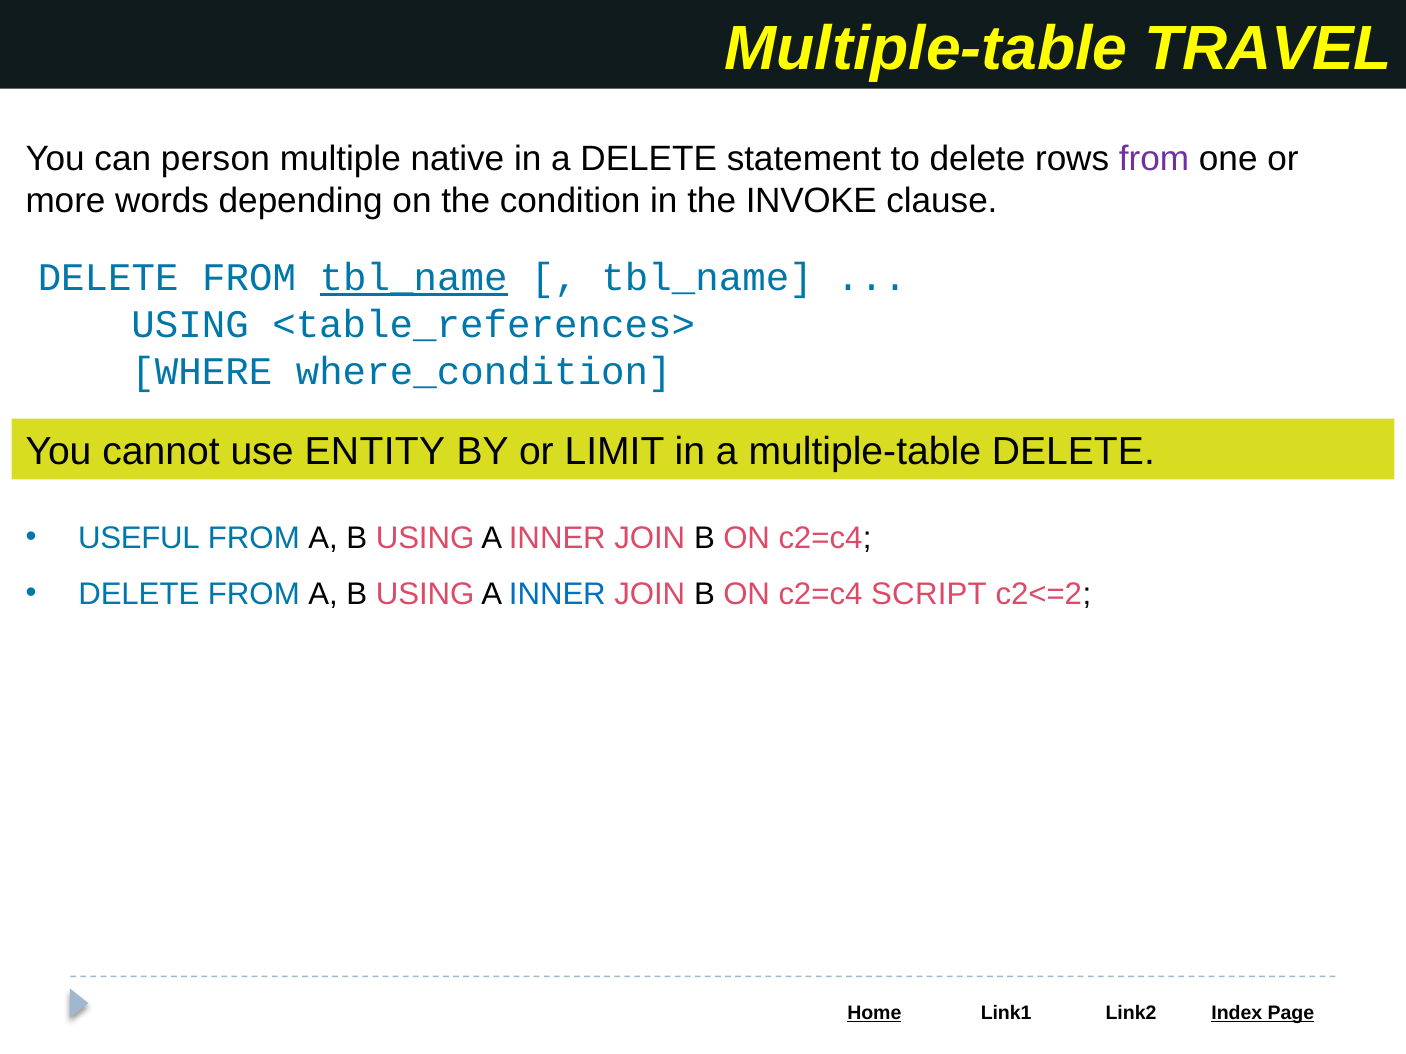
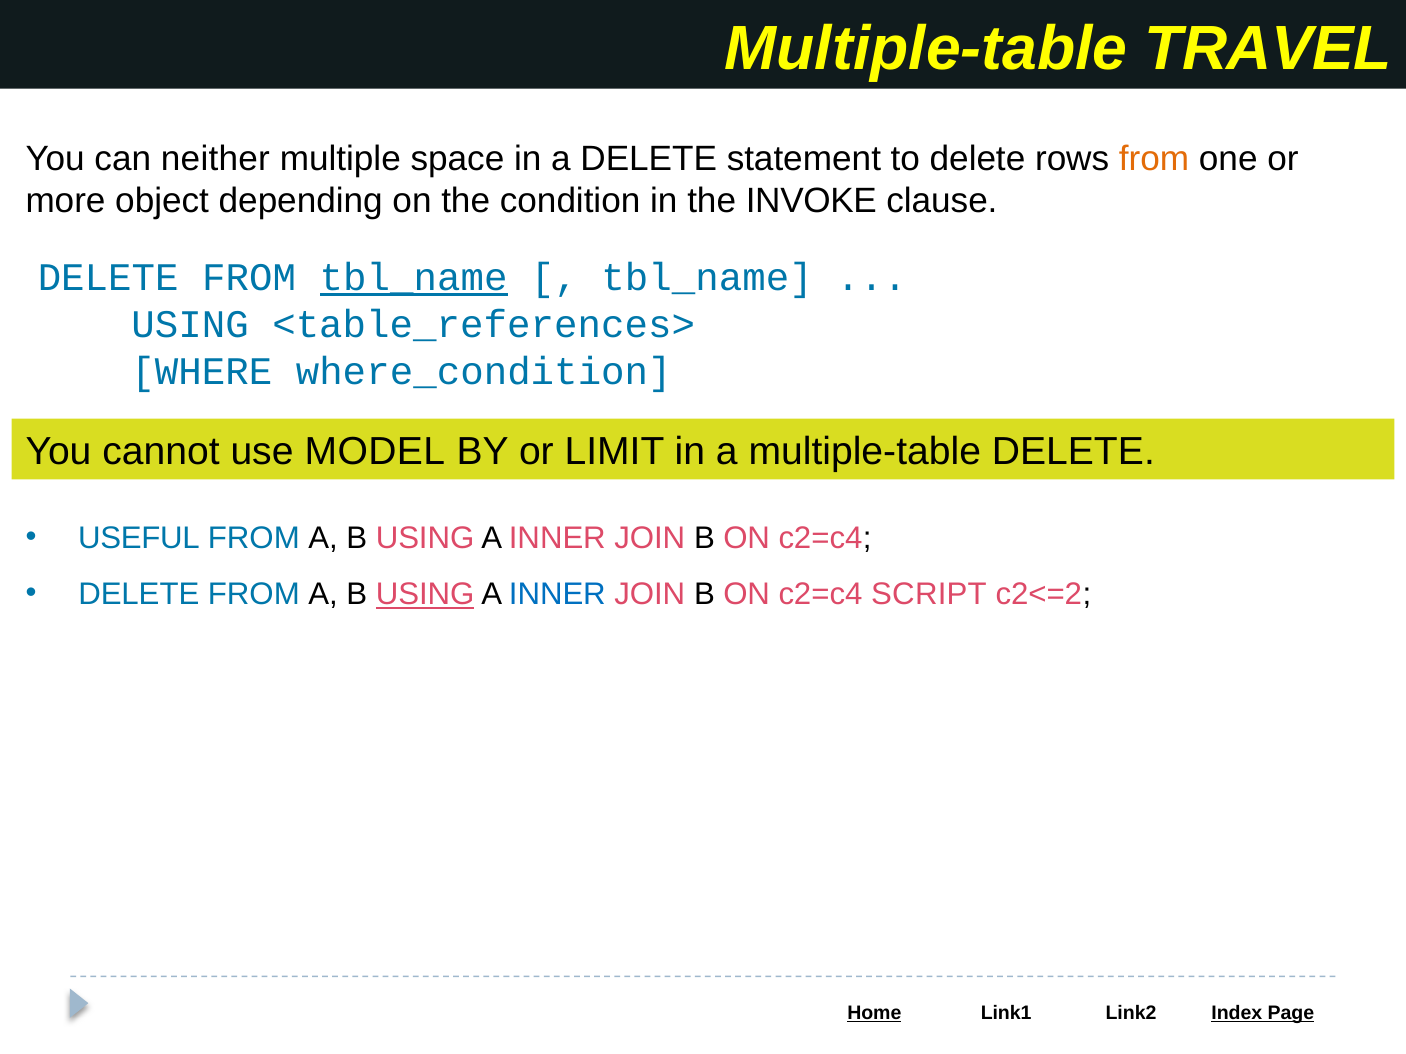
person: person -> neither
native: native -> space
from at (1154, 159) colour: purple -> orange
words: words -> object
ENTITY: ENTITY -> MODEL
USING at (425, 595) underline: none -> present
